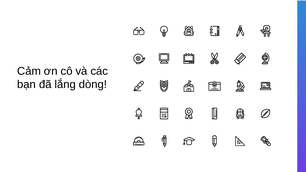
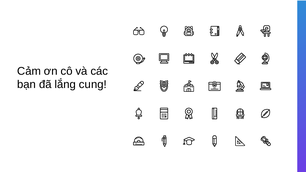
dòng: dòng -> cung
